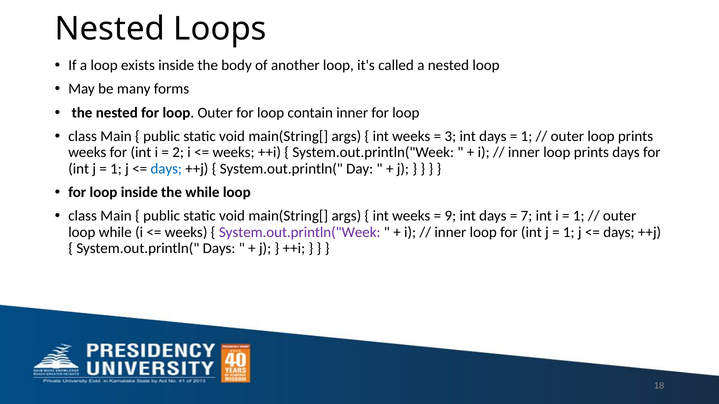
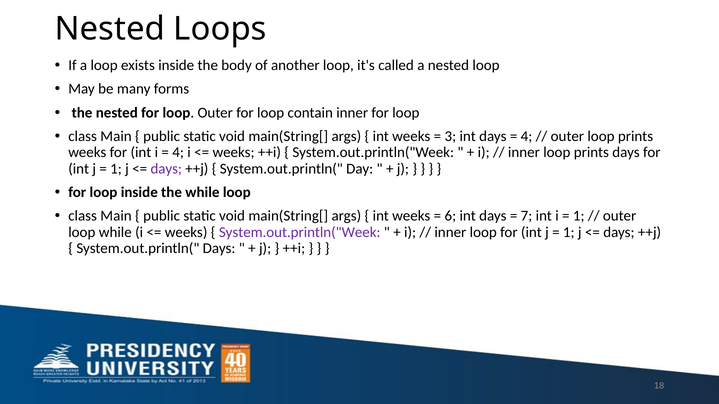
1 at (527, 136): 1 -> 4
2 at (178, 153): 2 -> 4
days at (166, 169) colour: blue -> purple
9: 9 -> 6
